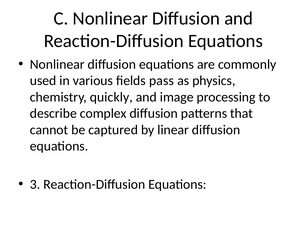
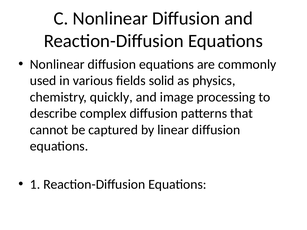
pass: pass -> solid
3: 3 -> 1
